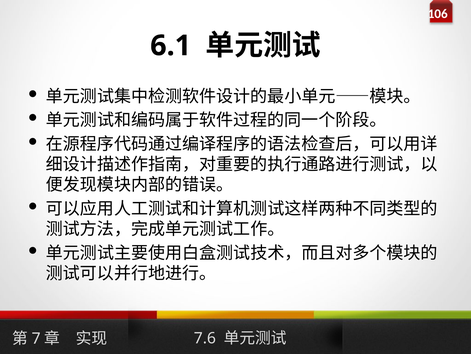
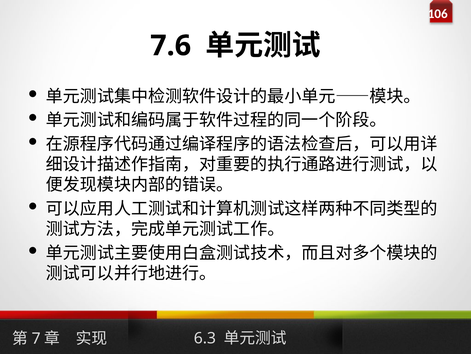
6.1: 6.1 -> 7.6
7.6: 7.6 -> 6.3
